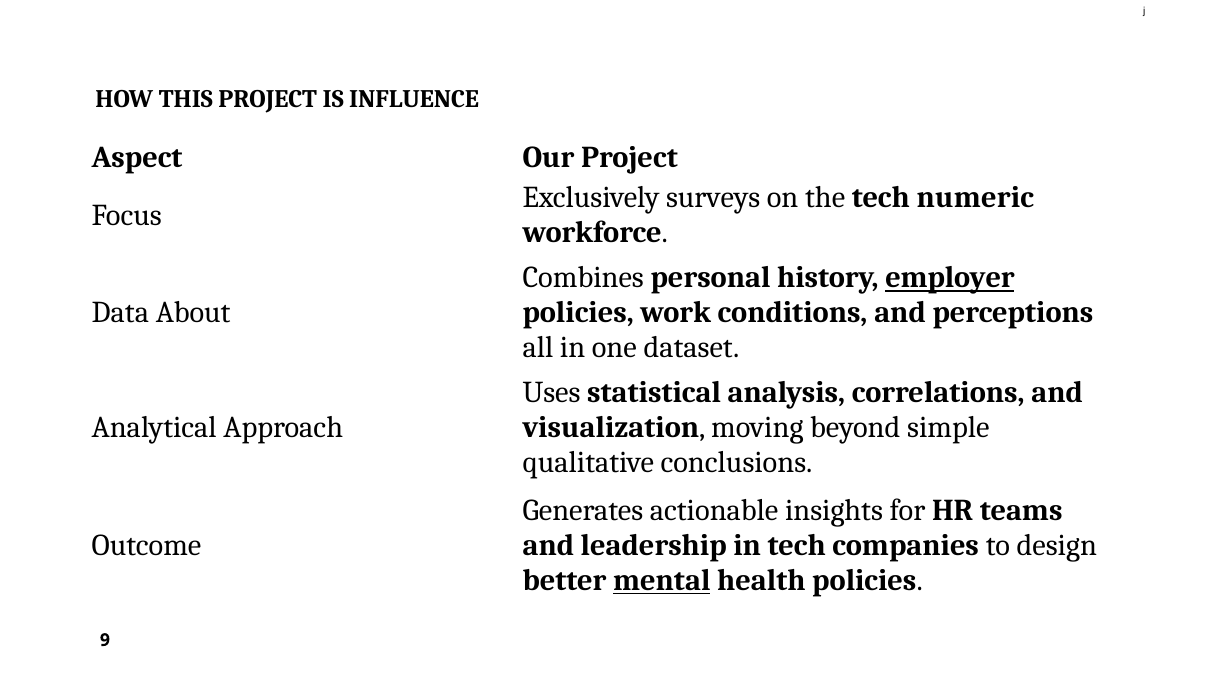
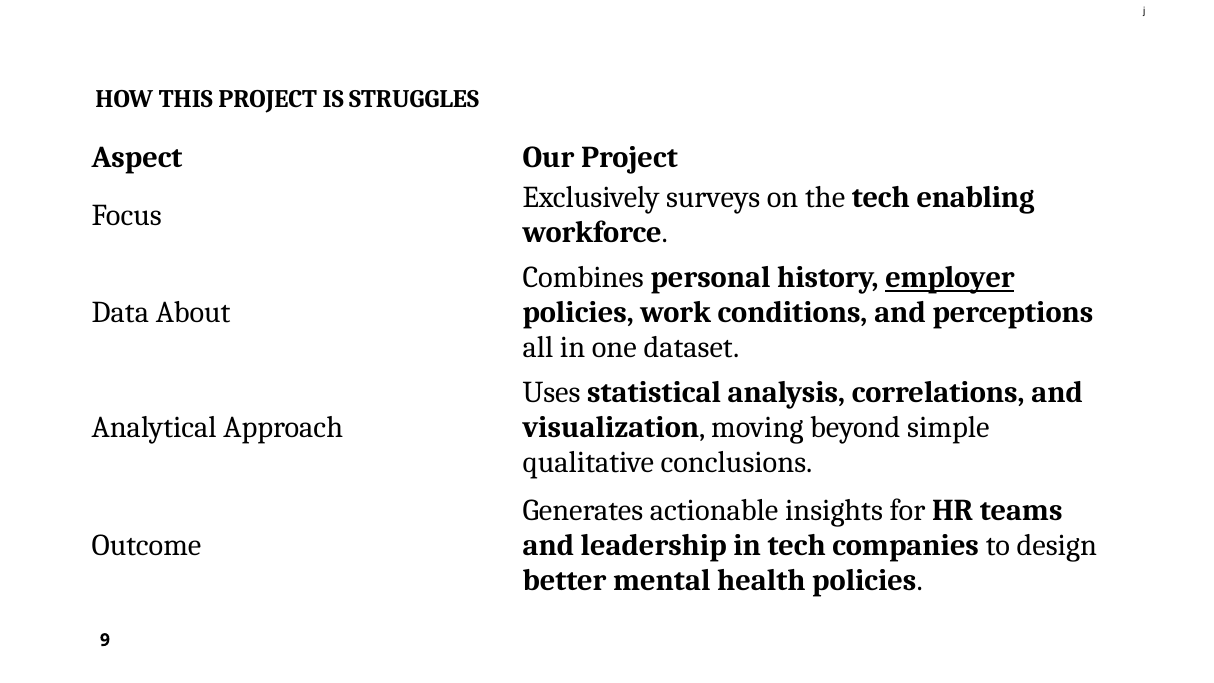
INFLUENCE: INFLUENCE -> STRUGGLES
numeric: numeric -> enabling
mental underline: present -> none
